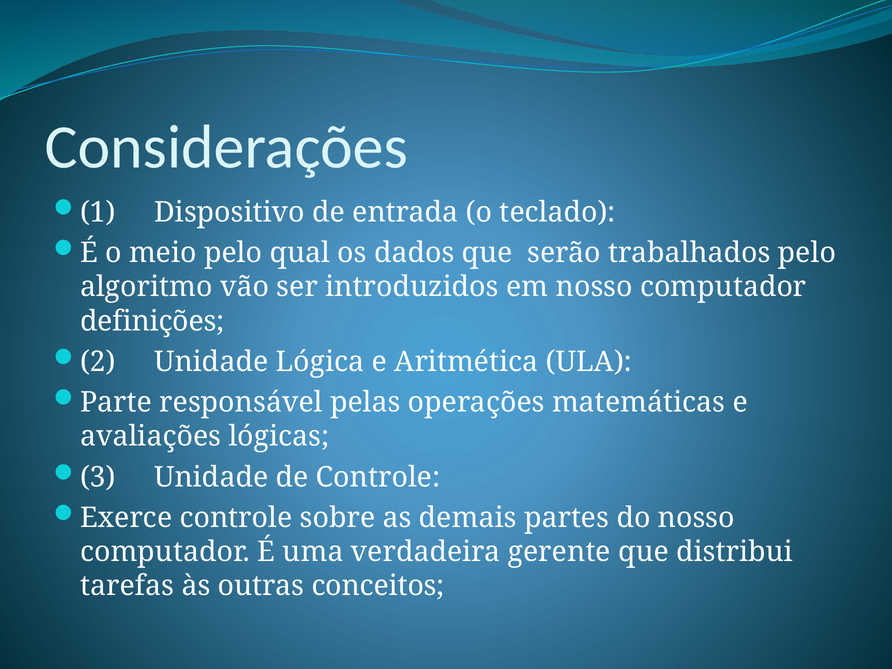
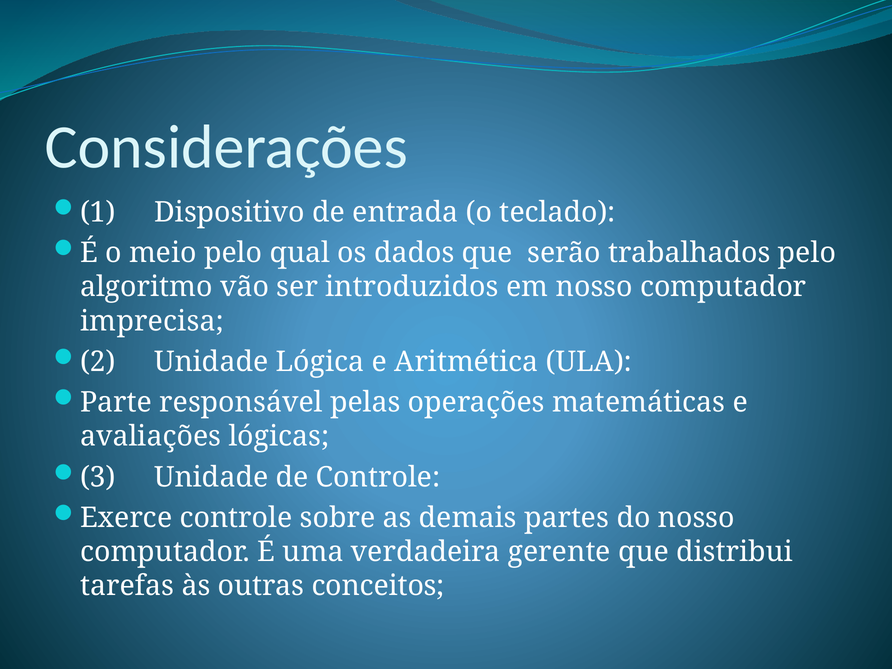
definições: definições -> imprecisa
